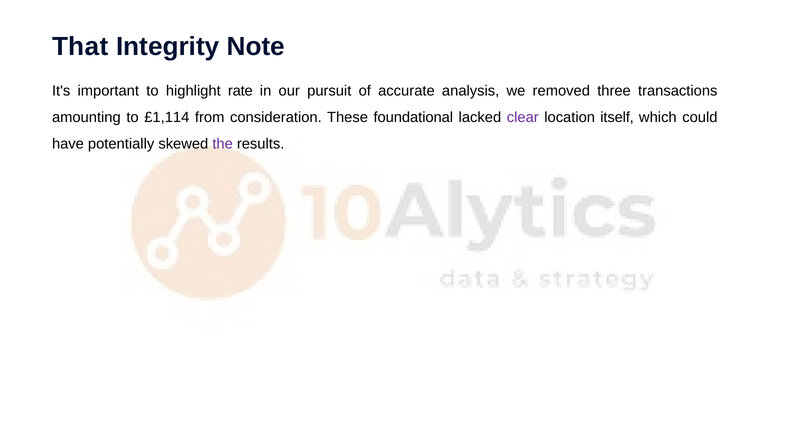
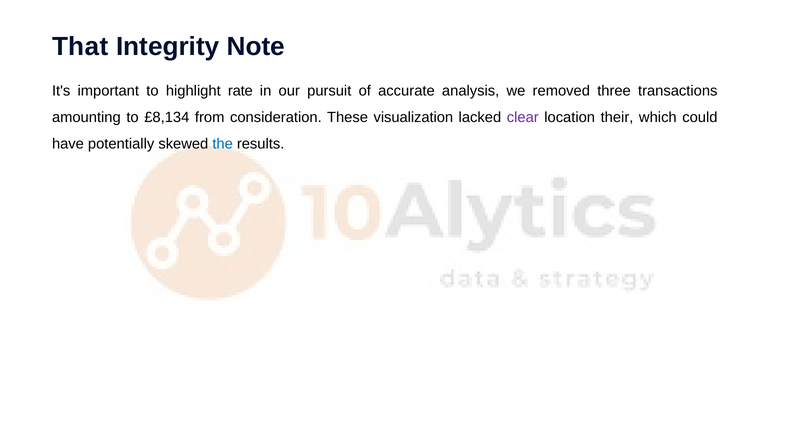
£1,114: £1,114 -> £8,134
foundational: foundational -> visualization
itself: itself -> their
the colour: purple -> blue
